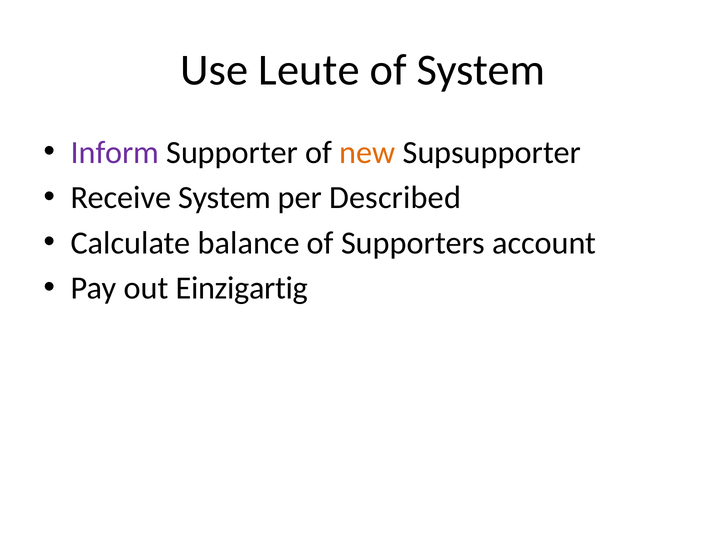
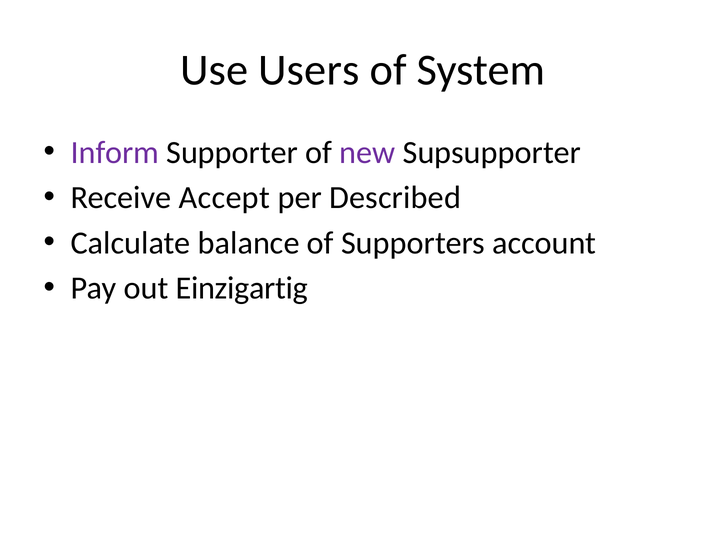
Leute: Leute -> Users
new colour: orange -> purple
Receive System: System -> Accept
